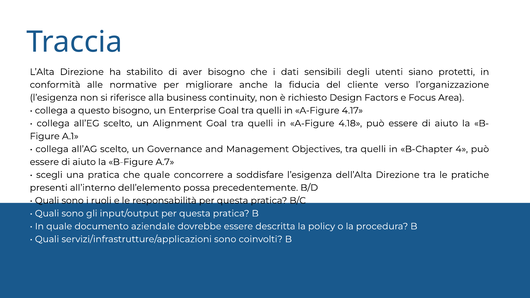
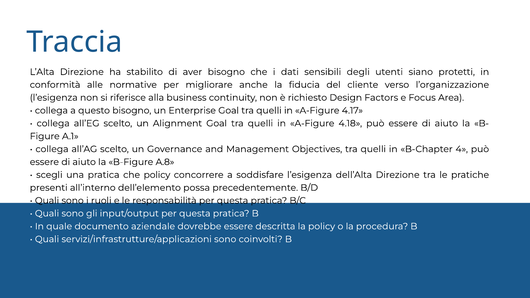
A.7: A.7 -> A.8
che quale: quale -> policy
